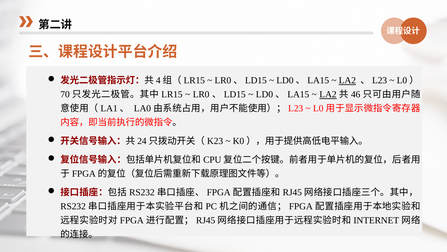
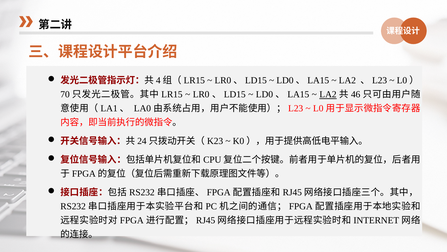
LA2 at (347, 80) underline: present -> none
